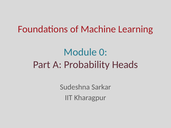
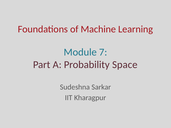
0: 0 -> 7
Heads: Heads -> Space
